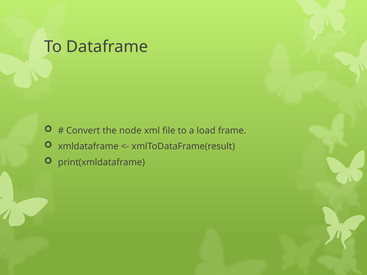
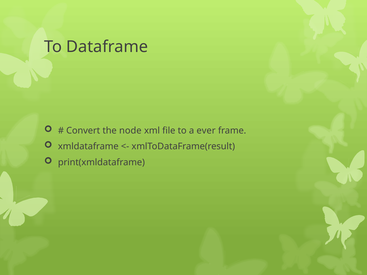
load: load -> ever
